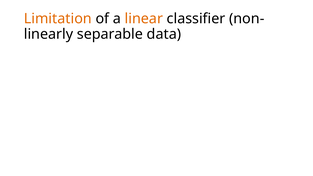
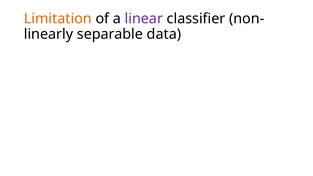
linear colour: orange -> purple
